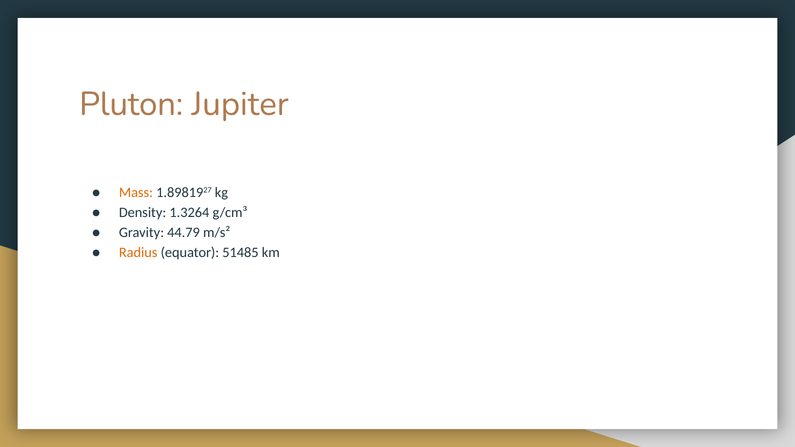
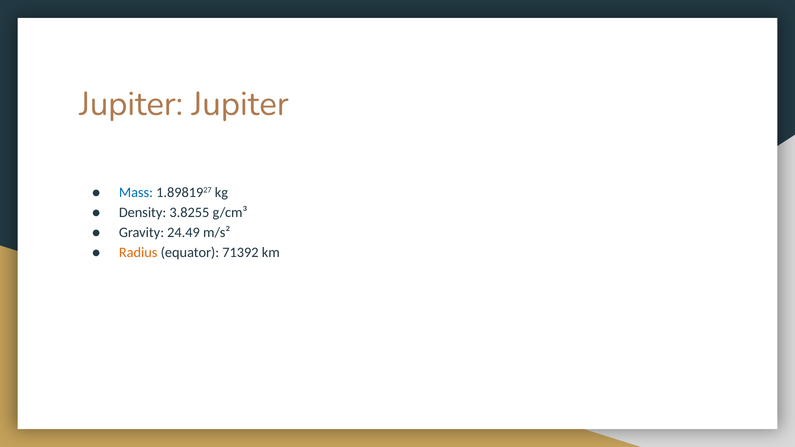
Pluton at (131, 104): Pluton -> Jupiter
Mass colour: orange -> blue
1.3264: 1.3264 -> 3.8255
44.79: 44.79 -> 24.49
51485: 51485 -> 71392
